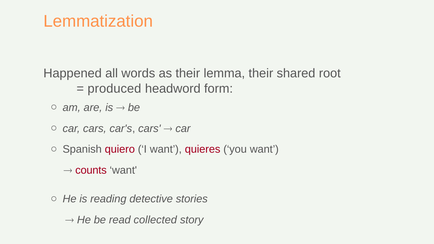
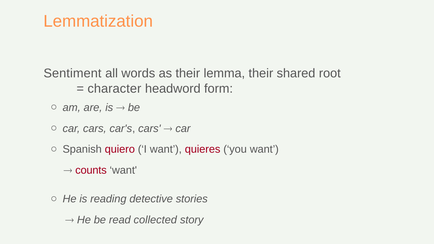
Happened: Happened -> Sentiment
produced: produced -> character
